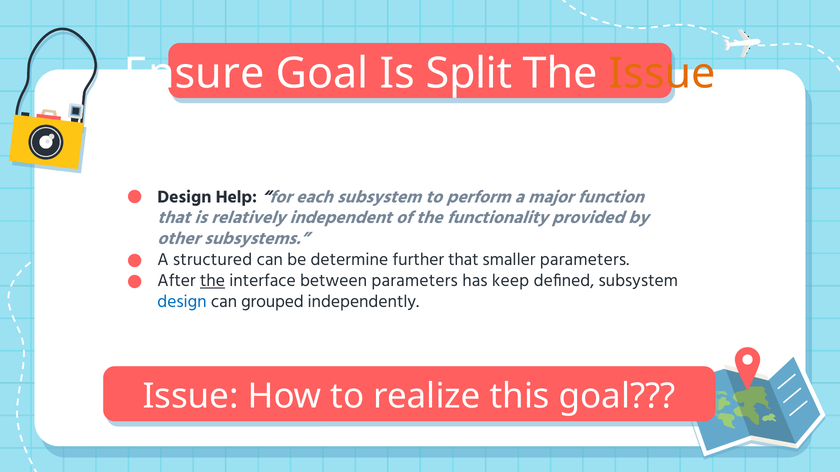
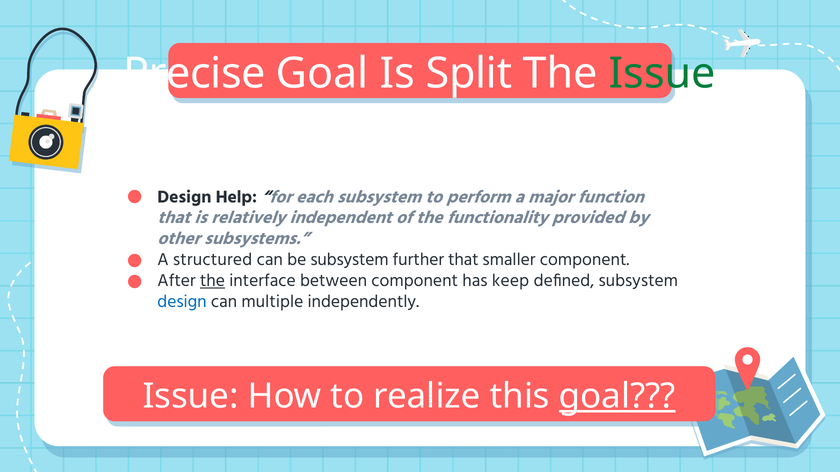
Ensure: Ensure -> Precise
Issue at (662, 74) colour: orange -> green
be determine: determine -> subsystem
smaller parameters: parameters -> component
between parameters: parameters -> component
grouped: grouped -> multiple
goal at (617, 397) underline: none -> present
